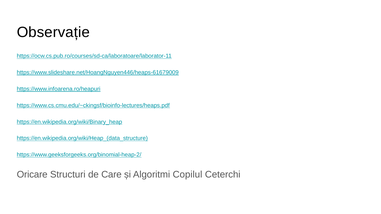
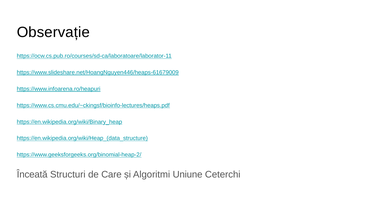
Oricare: Oricare -> Înceată
Copilul: Copilul -> Uniune
